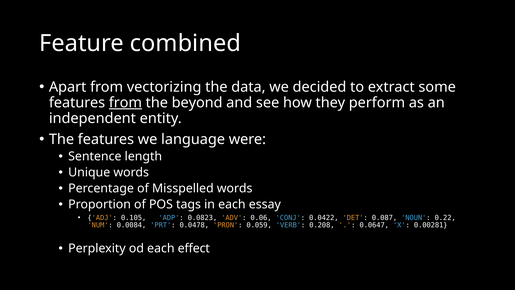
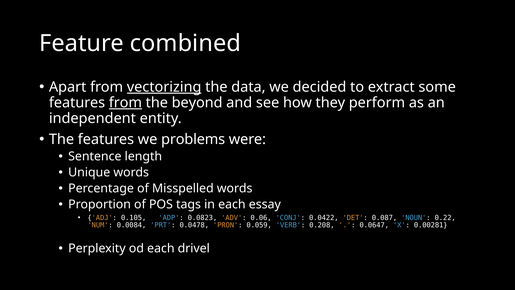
vectorizing underline: none -> present
language: language -> problems
effect: effect -> drivel
